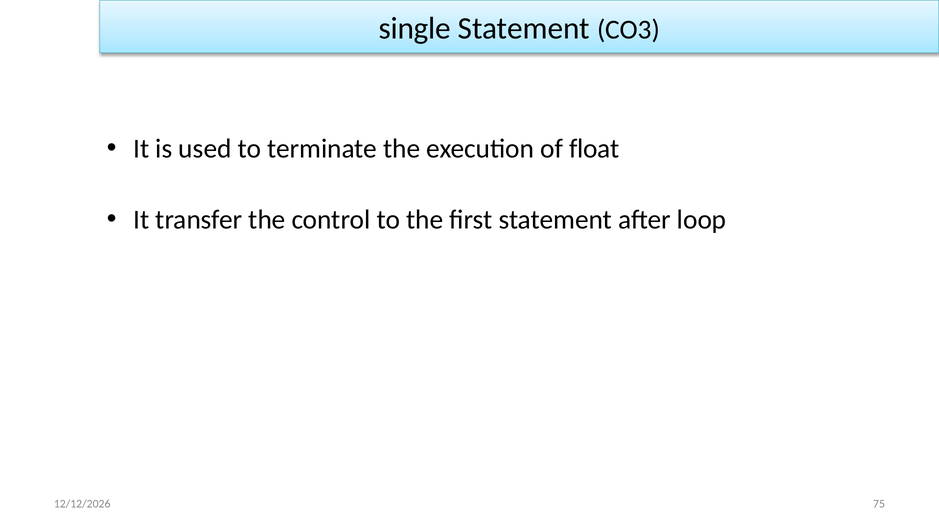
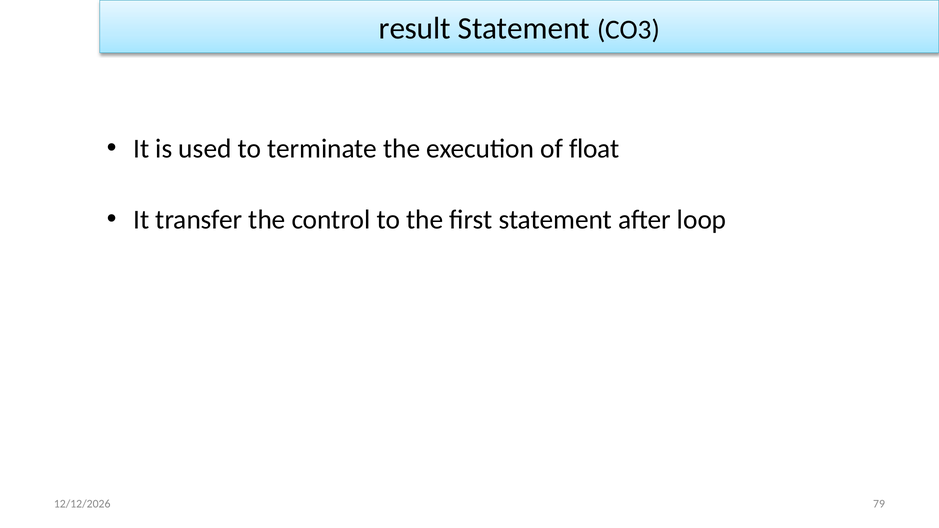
single: single -> result
75: 75 -> 79
